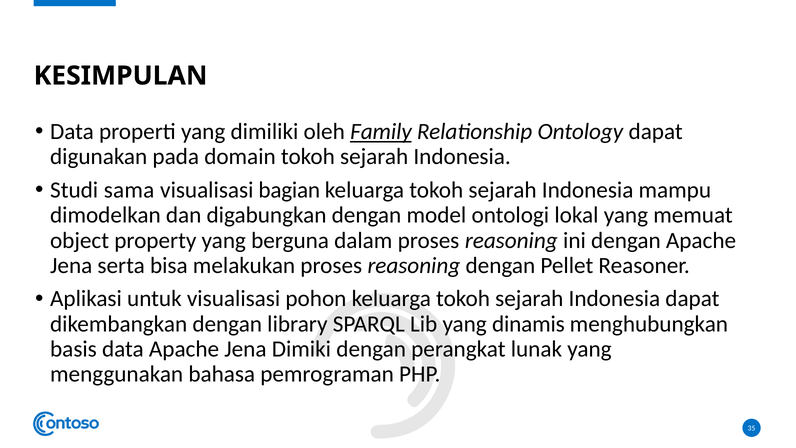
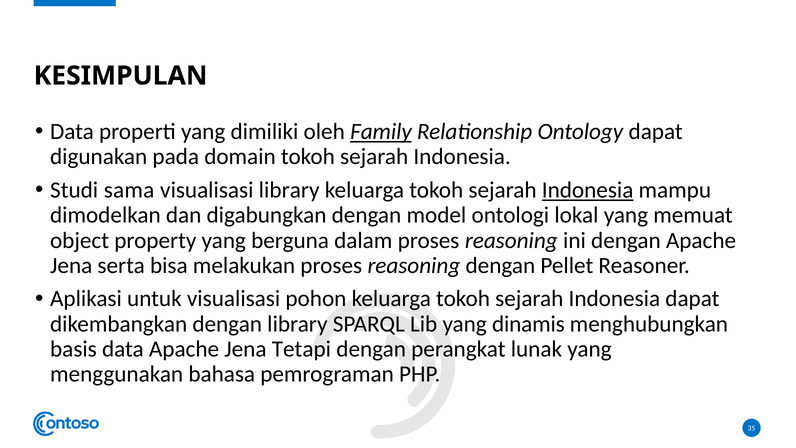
visualisasi bagian: bagian -> library
Indonesia at (588, 190) underline: none -> present
Dimiki: Dimiki -> Tetapi
